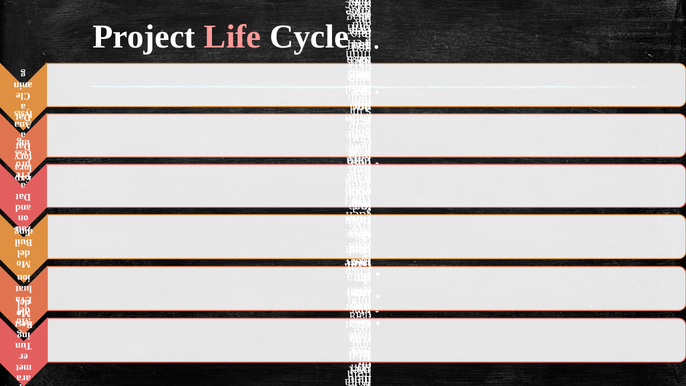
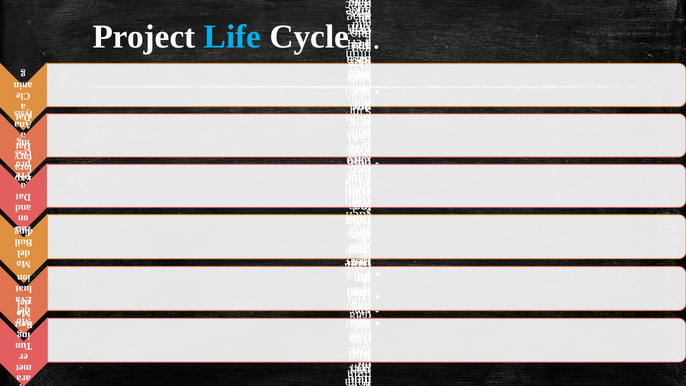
Life colour: pink -> light blue
